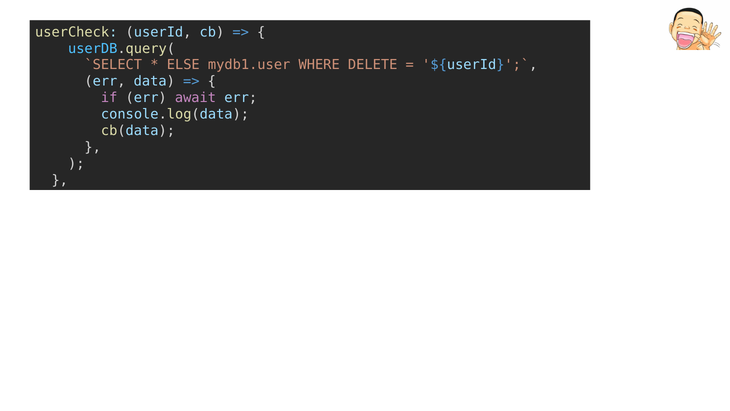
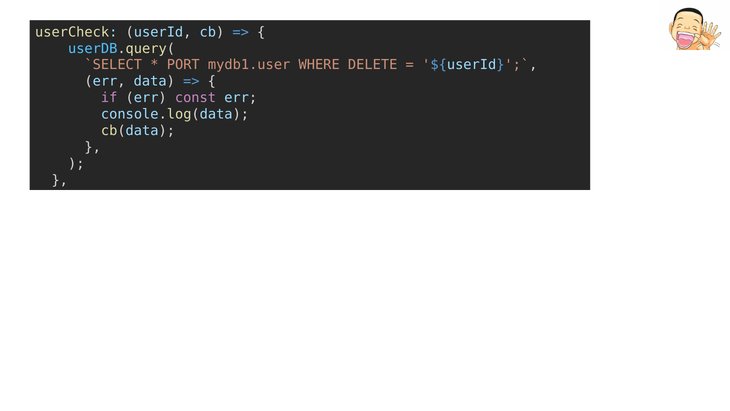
ELSE: ELSE -> PORT
await: await -> const
